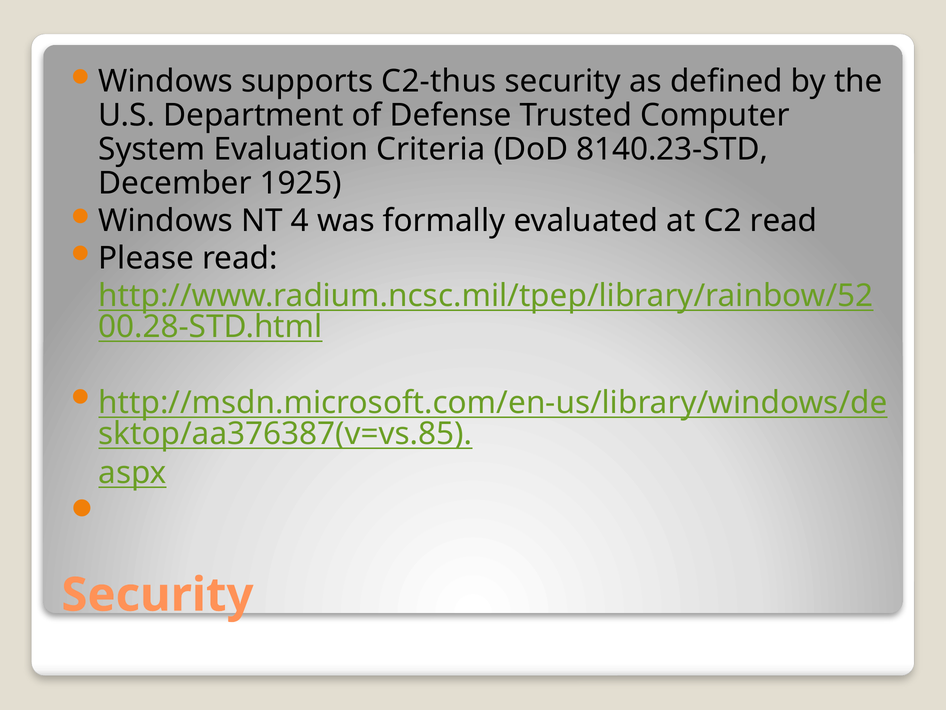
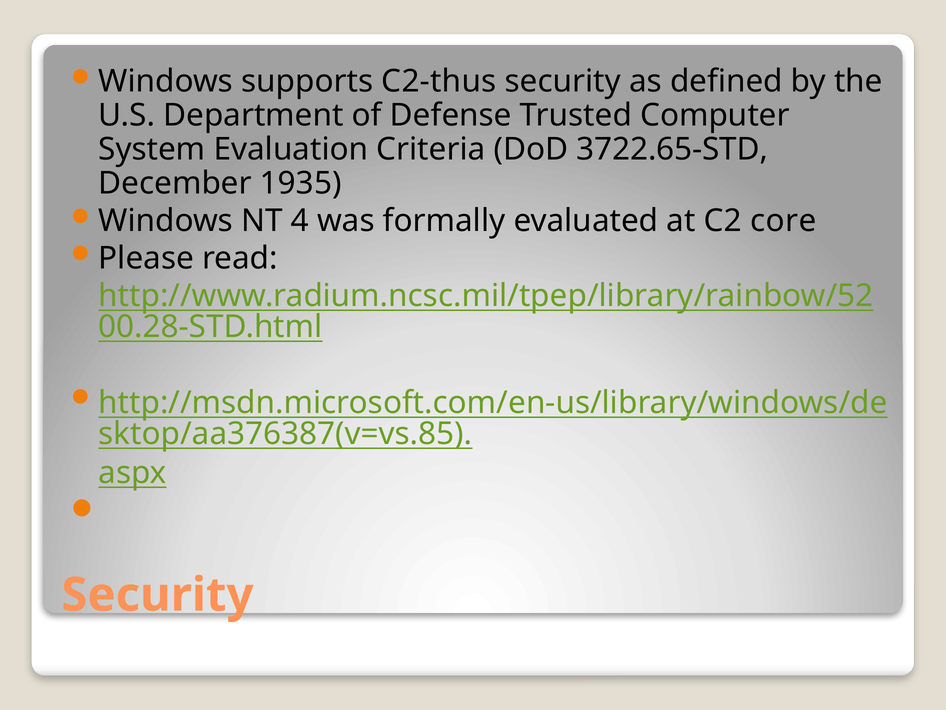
8140.23-STD: 8140.23-STD -> 3722.65-STD
1925: 1925 -> 1935
C2 read: read -> core
